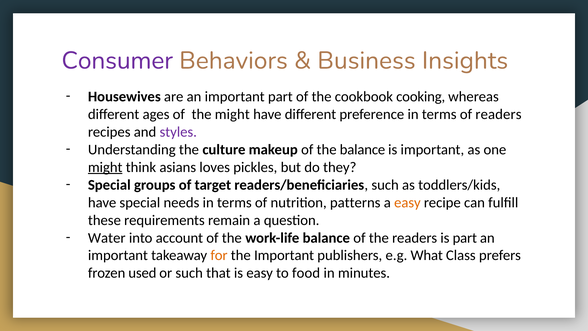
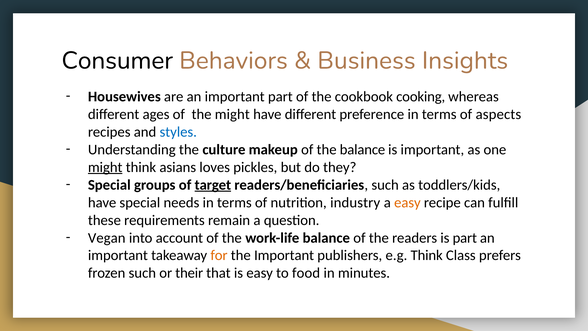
Consumer colour: purple -> black
of readers: readers -> aspects
styles colour: purple -> blue
target underline: none -> present
patterns: patterns -> industry
Water: Water -> Vegan
e.g What: What -> Think
frozen used: used -> such
or such: such -> their
